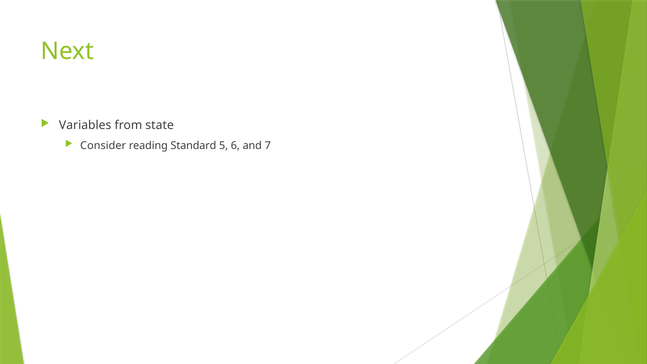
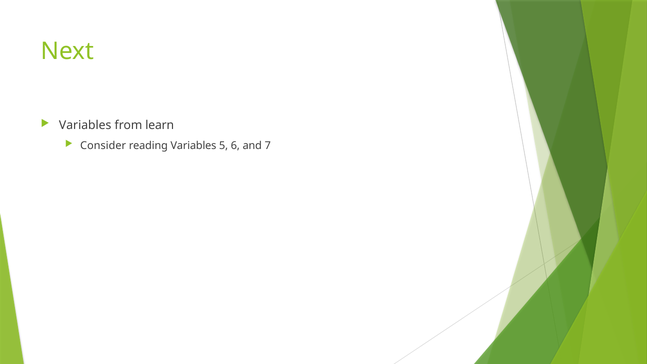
state: state -> learn
reading Standard: Standard -> Variables
